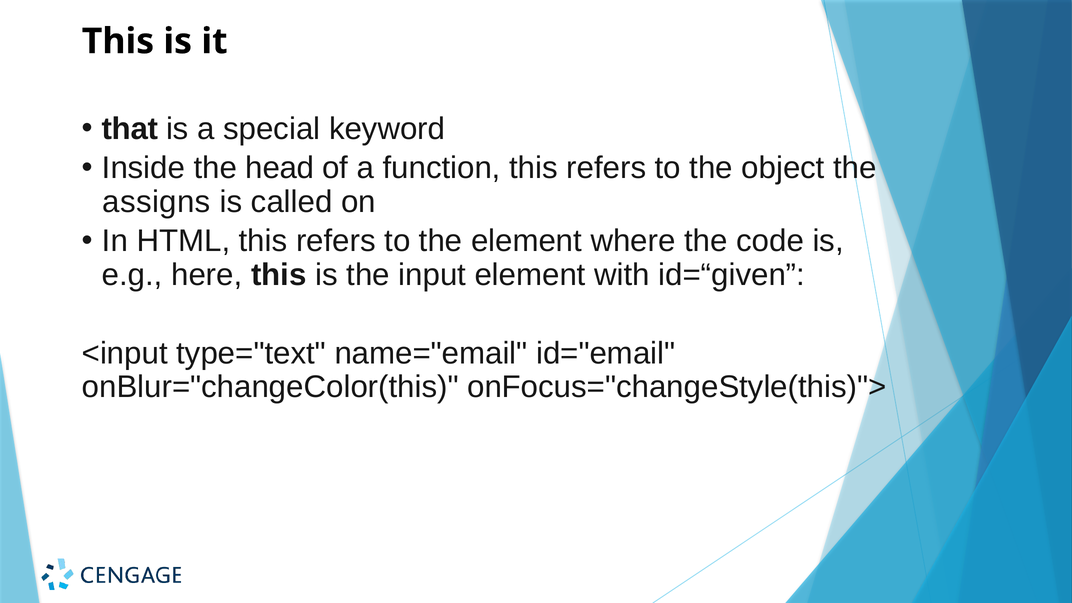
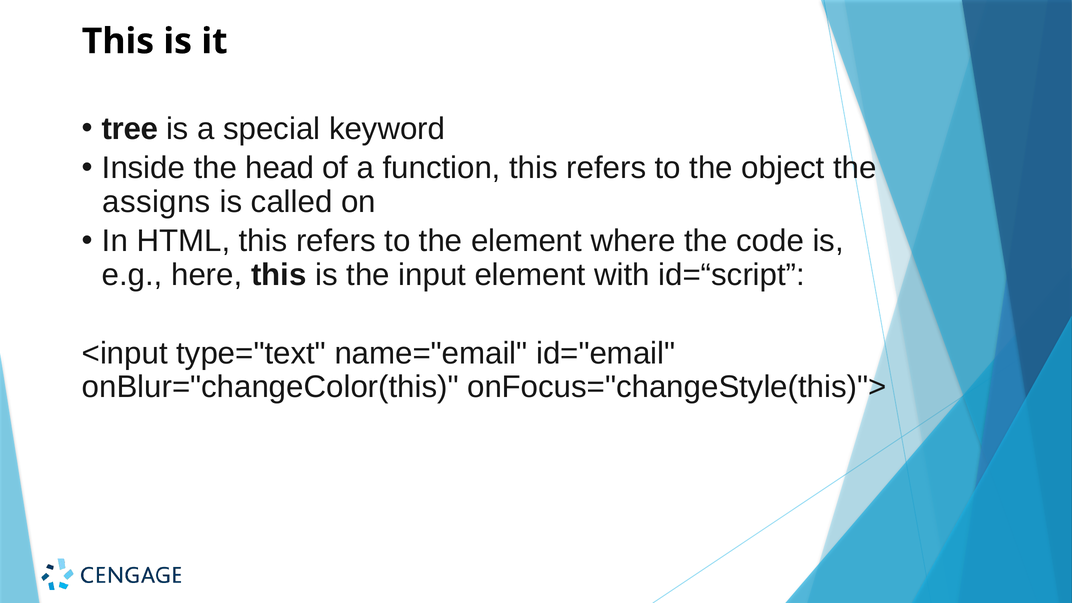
that: that -> tree
id=“given: id=“given -> id=“script
